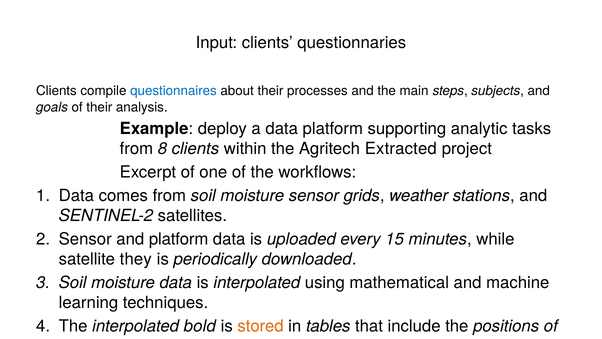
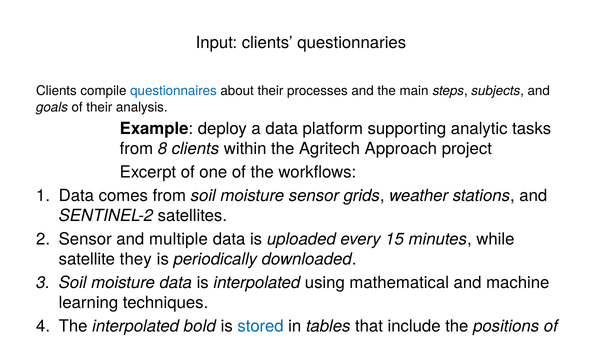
Extracted: Extracted -> Approach
and platform: platform -> multiple
stored colour: orange -> blue
